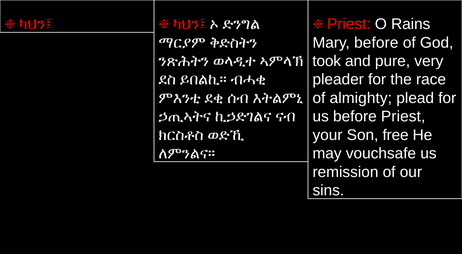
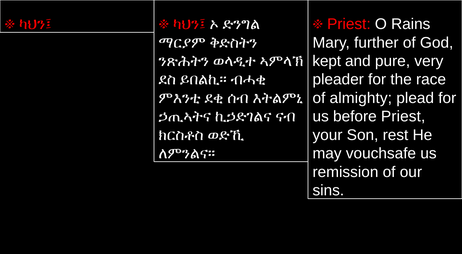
Mary before: before -> further
took: took -> kept
free: free -> rest
